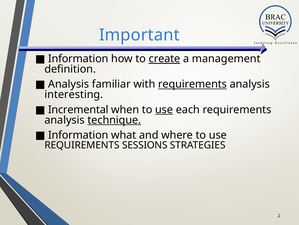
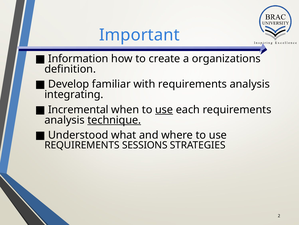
create underline: present -> none
management: management -> organizations
Analysis at (69, 84): Analysis -> Develop
requirements at (193, 84) underline: present -> none
interesting: interesting -> integrating
Information at (78, 135): Information -> Understood
